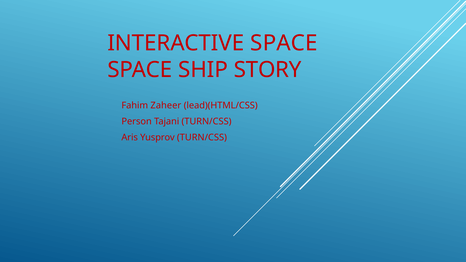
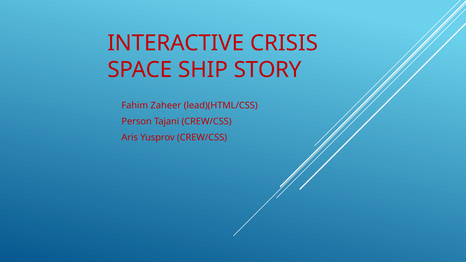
INTERACTIVE SPACE: SPACE -> CRISIS
Tajani TURN/CSS: TURN/CSS -> CREW/CSS
Yusprov TURN/CSS: TURN/CSS -> CREW/CSS
